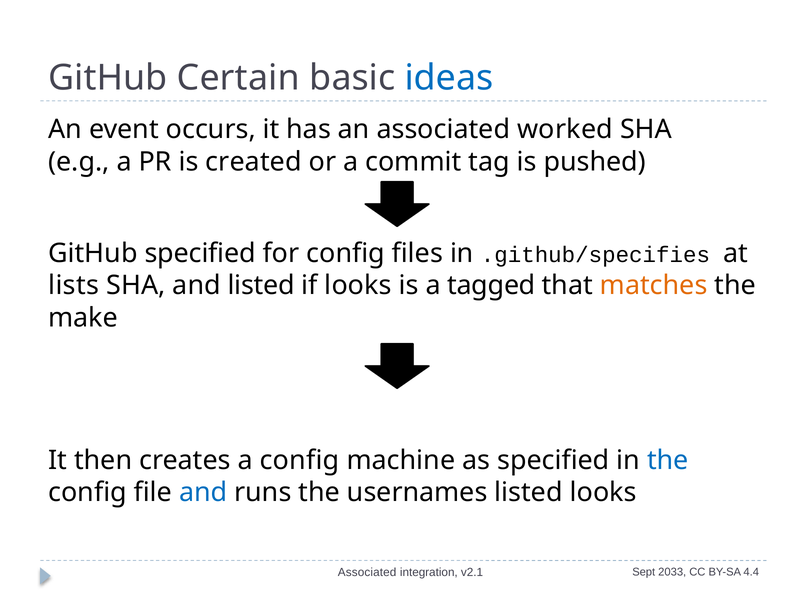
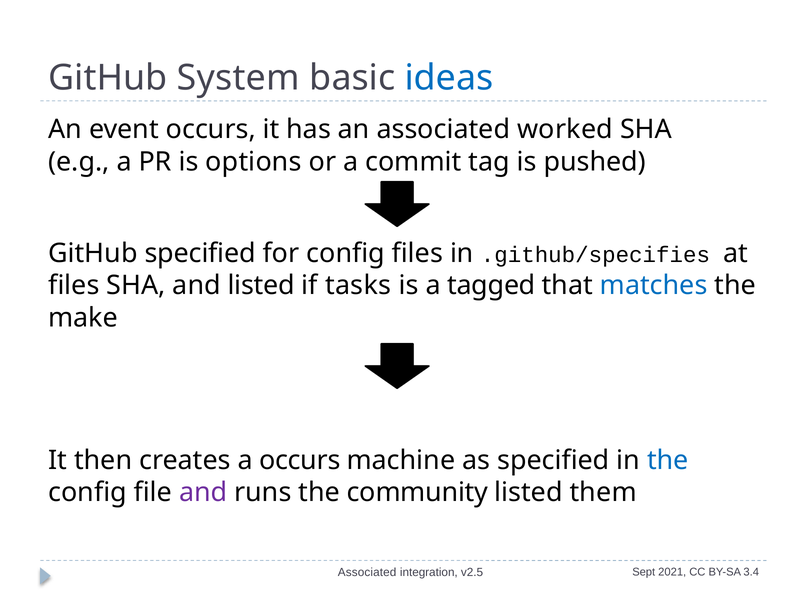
Certain: Certain -> System
created: created -> options
lists at (74, 286): lists -> files
if looks: looks -> tasks
matches colour: orange -> blue
a config: config -> occurs
and at (203, 493) colour: blue -> purple
usernames: usernames -> community
listed looks: looks -> them
2033: 2033 -> 2021
4.4: 4.4 -> 3.4
v2.1: v2.1 -> v2.5
